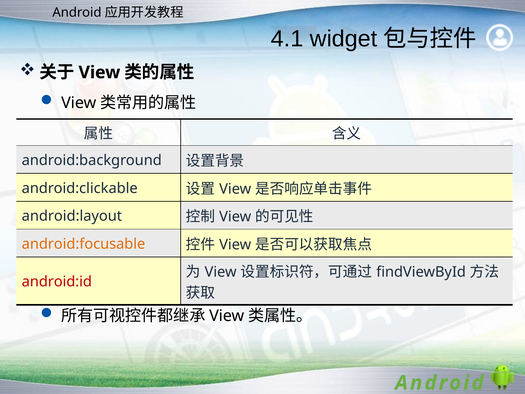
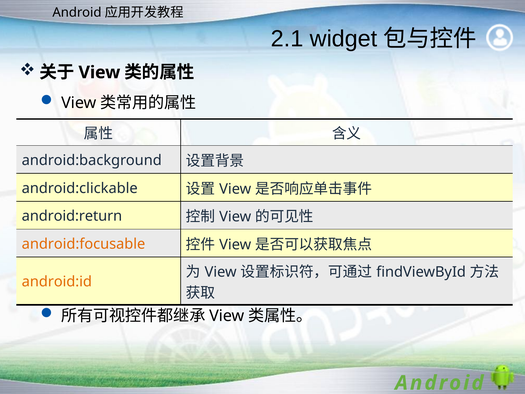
4.1: 4.1 -> 2.1
android:layout: android:layout -> android:return
android:id colour: red -> orange
